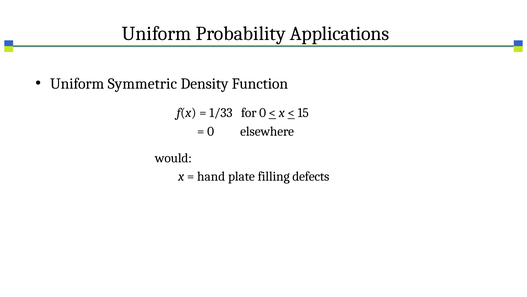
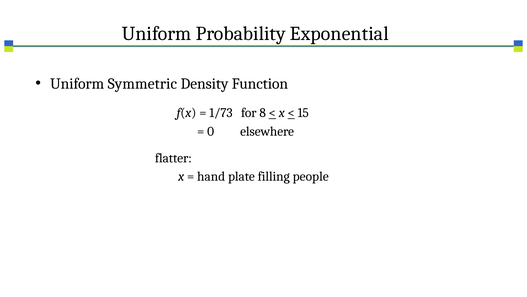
Applications: Applications -> Exponential
1/33: 1/33 -> 1/73
for 0: 0 -> 8
would: would -> flatter
defects: defects -> people
